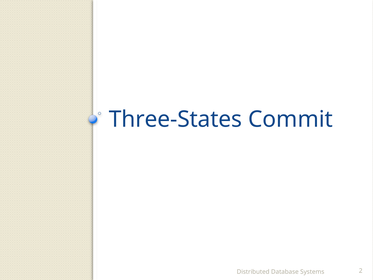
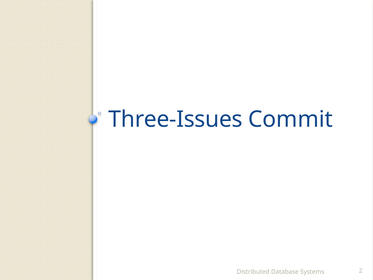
Three-States: Three-States -> Three-Issues
